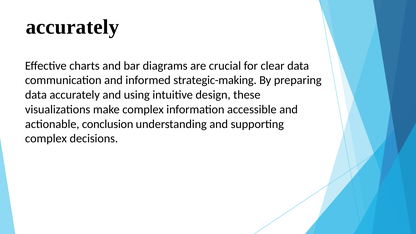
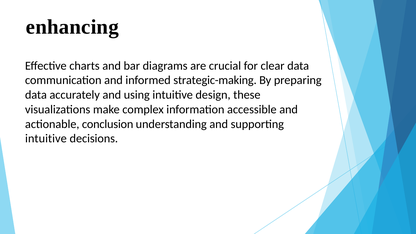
accurately at (72, 27): accurately -> enhancing
complex at (46, 139): complex -> intuitive
